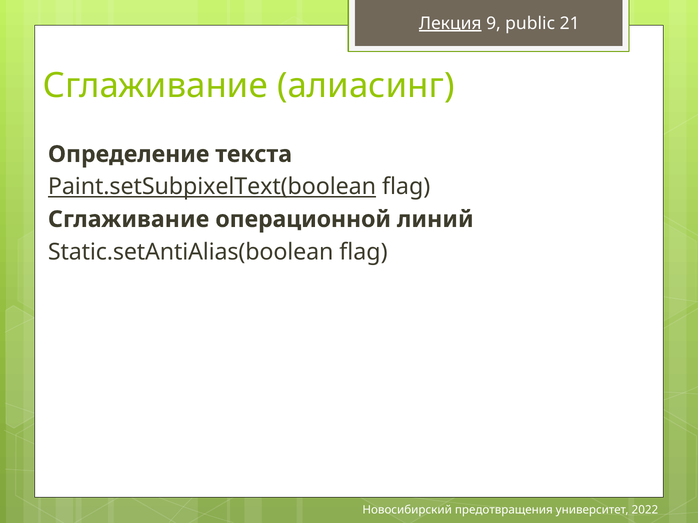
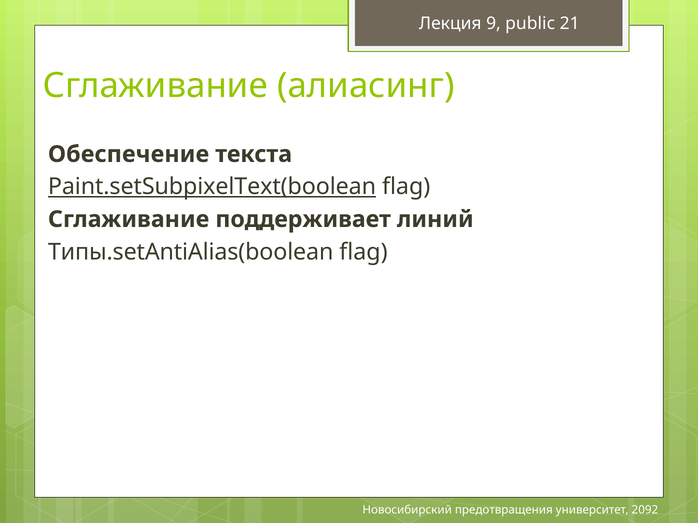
Лекция underline: present -> none
Определение: Определение -> Обеспечение
операционной: операционной -> поддерживает
Static.setAntiAlias(boolean: Static.setAntiAlias(boolean -> Типы.setAntiAlias(boolean
2022: 2022 -> 2092
